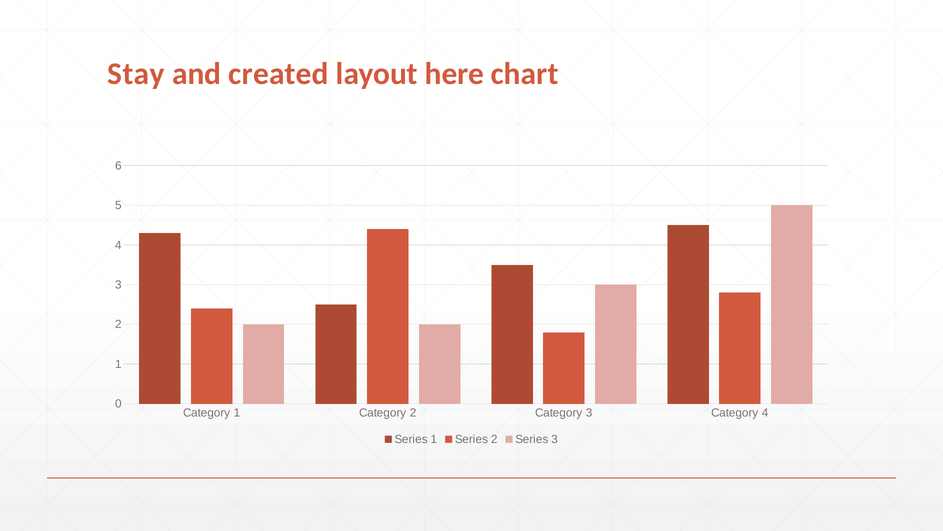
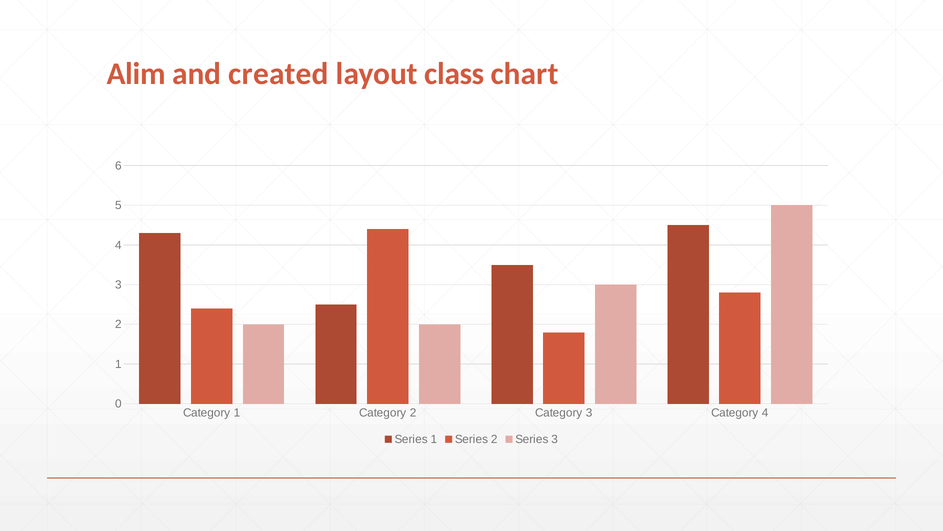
Stay: Stay -> Alim
here: here -> class
